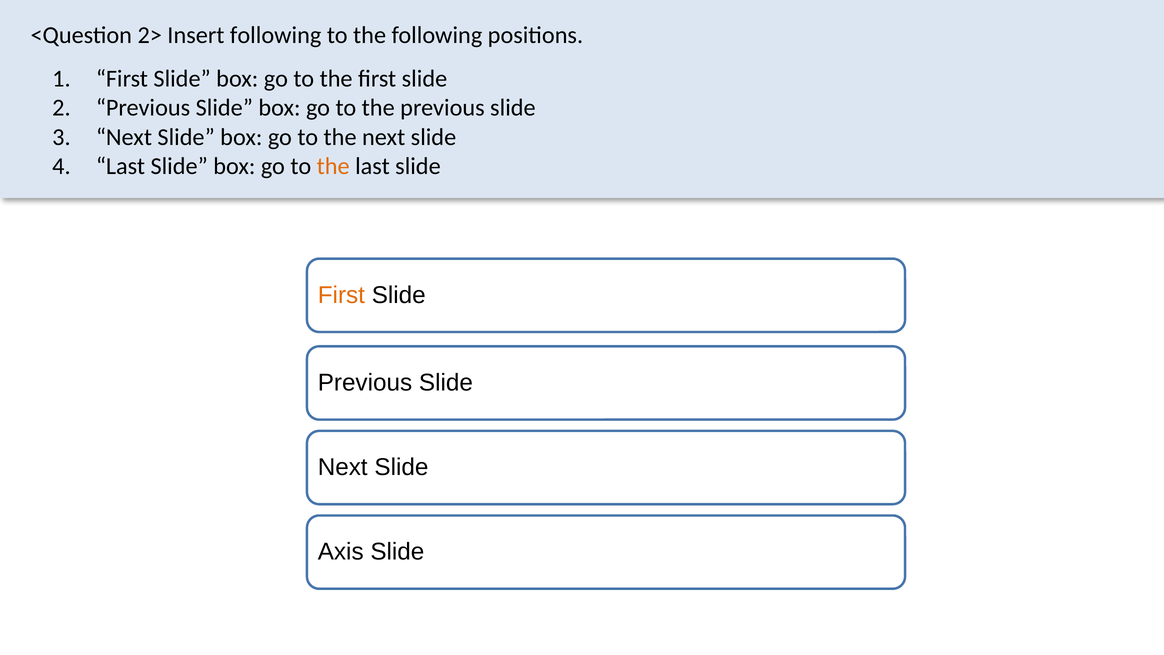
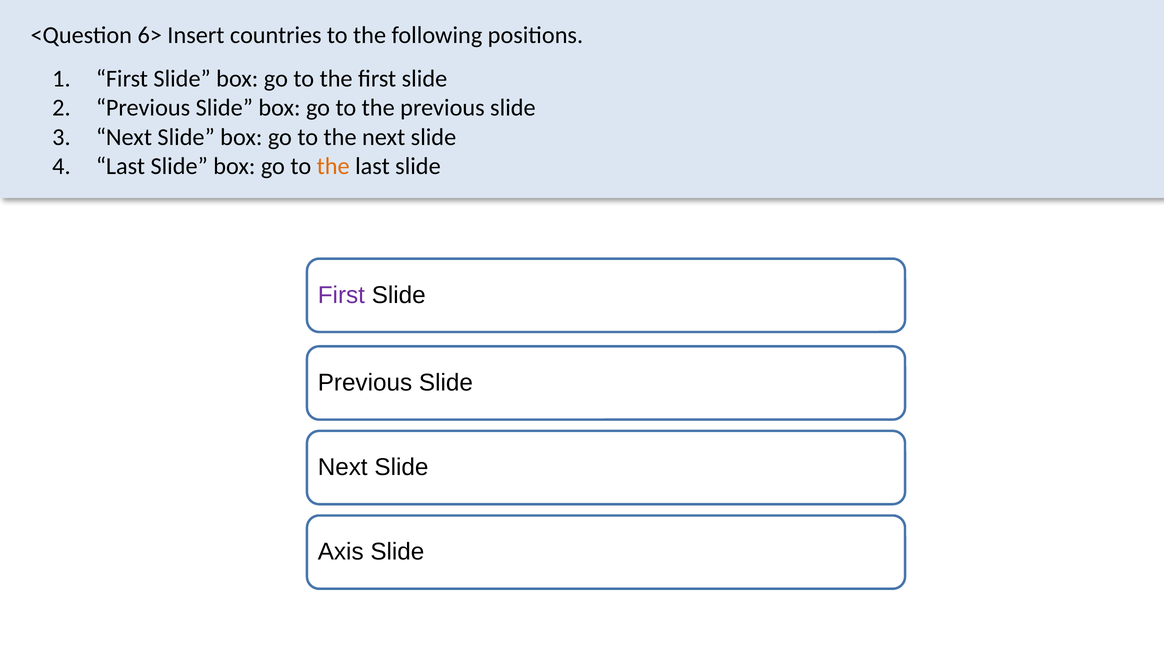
2>: 2> -> 6>
Insert following: following -> countries
First at (341, 295) colour: orange -> purple
